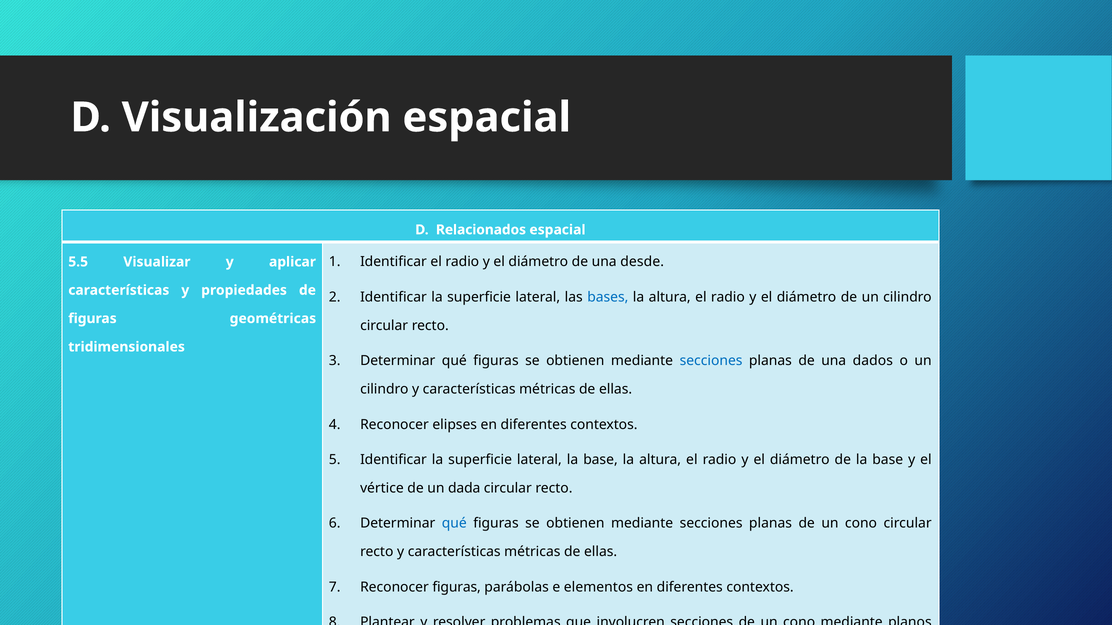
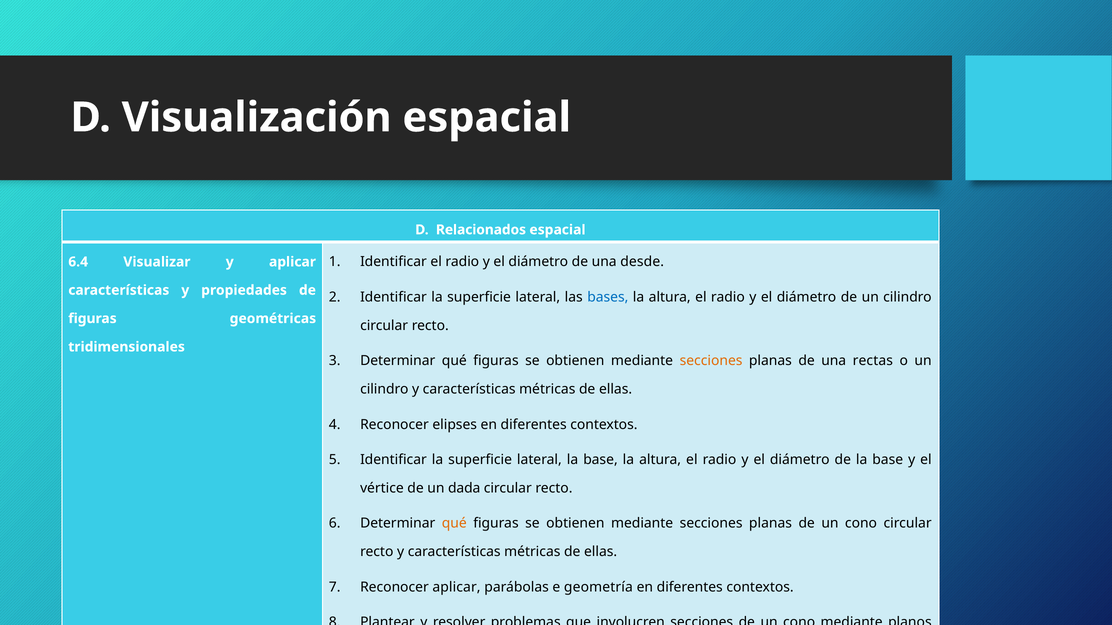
5.5: 5.5 -> 6.4
secciones at (711, 361) colour: blue -> orange
dados: dados -> rectas
qué at (454, 524) colour: blue -> orange
Reconocer figuras: figuras -> aplicar
elementos: elementos -> geometría
